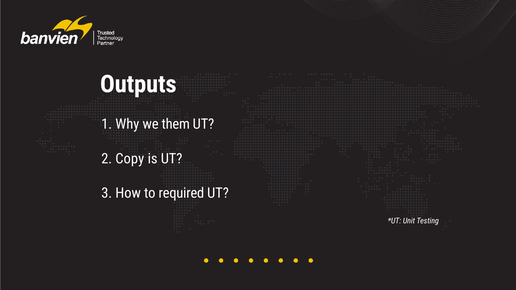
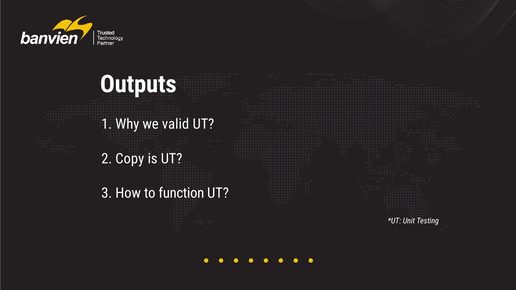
them: them -> valid
required: required -> function
